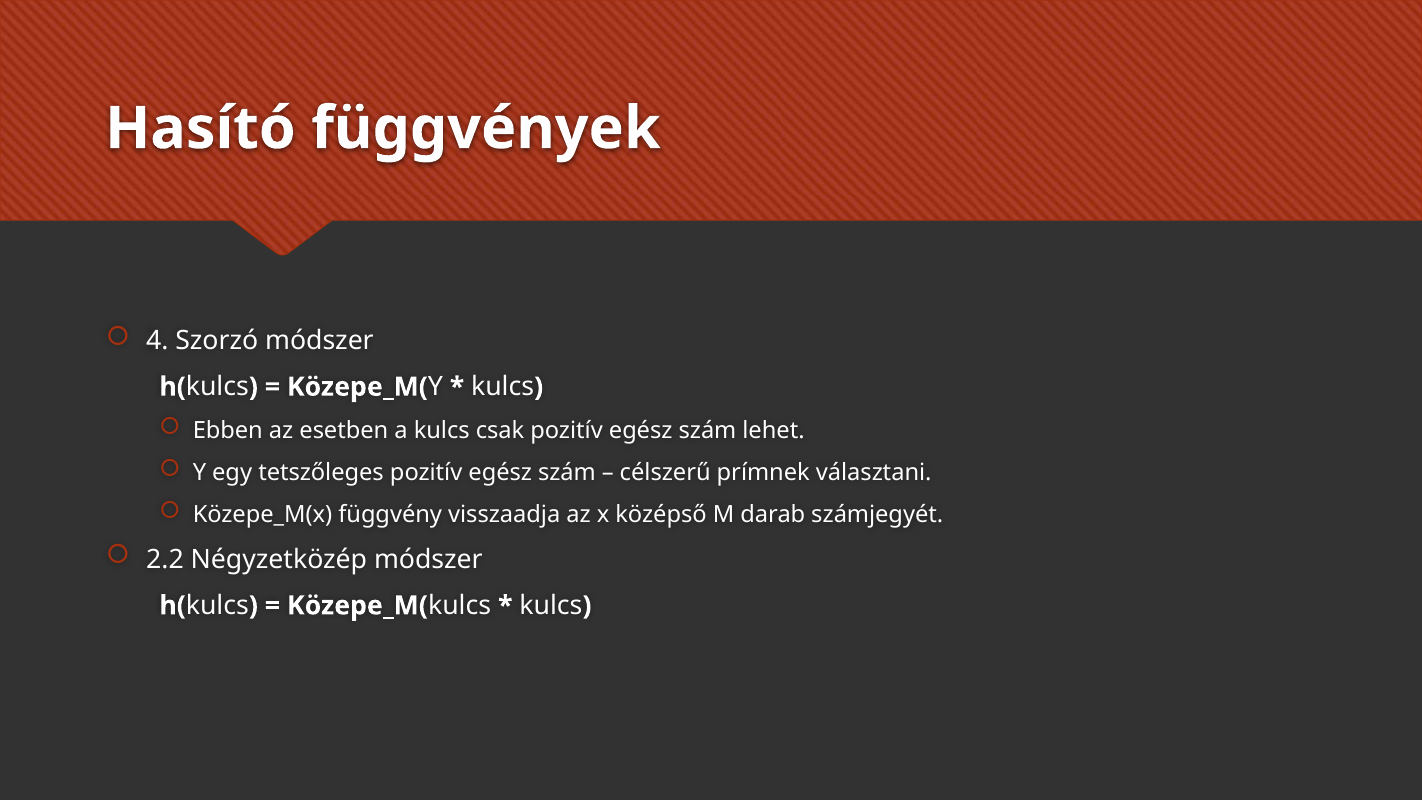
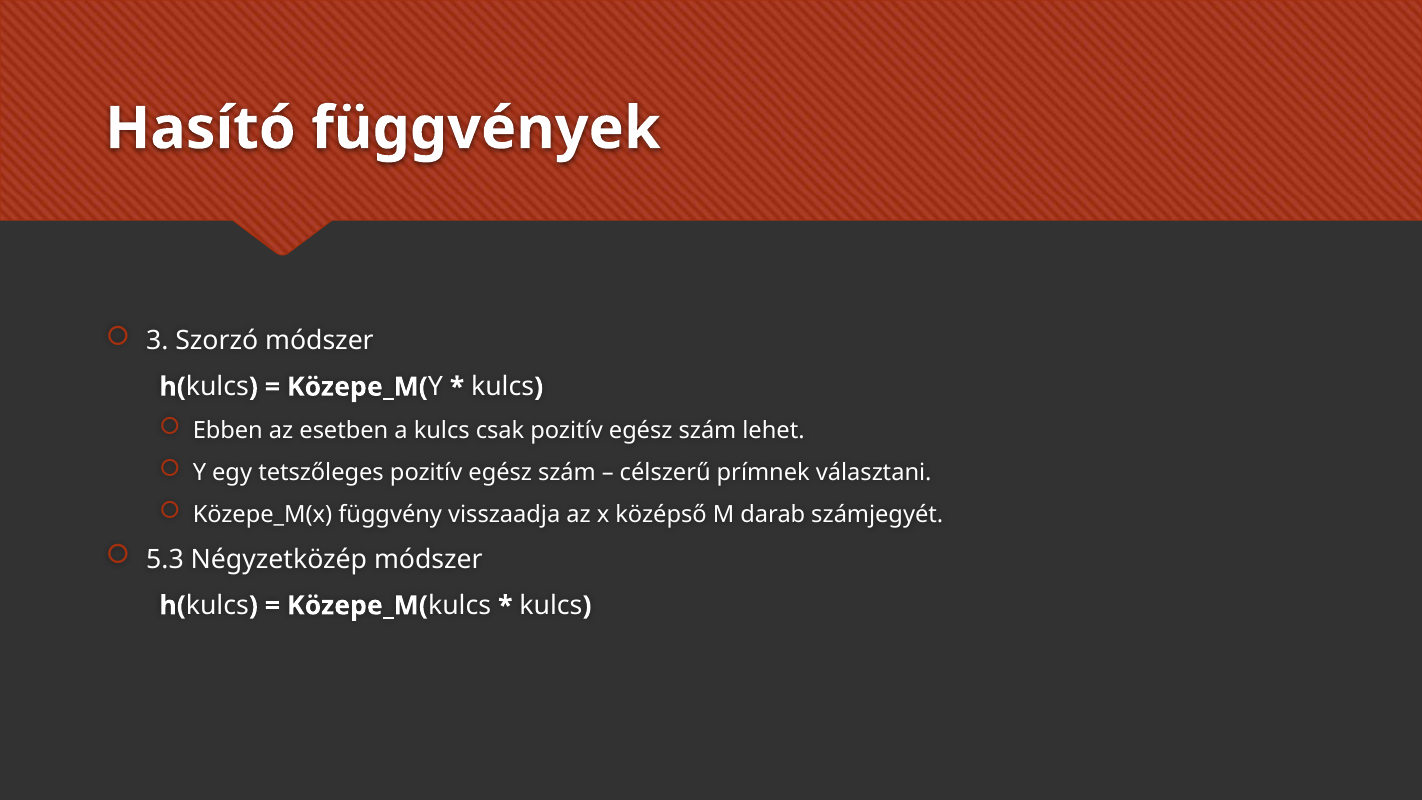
4: 4 -> 3
2.2: 2.2 -> 5.3
